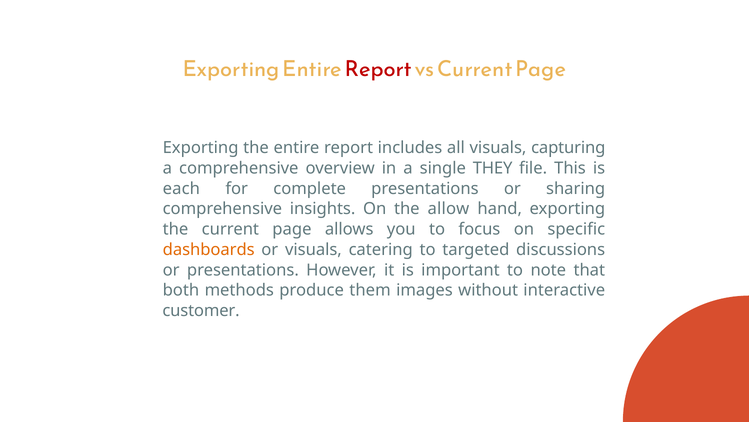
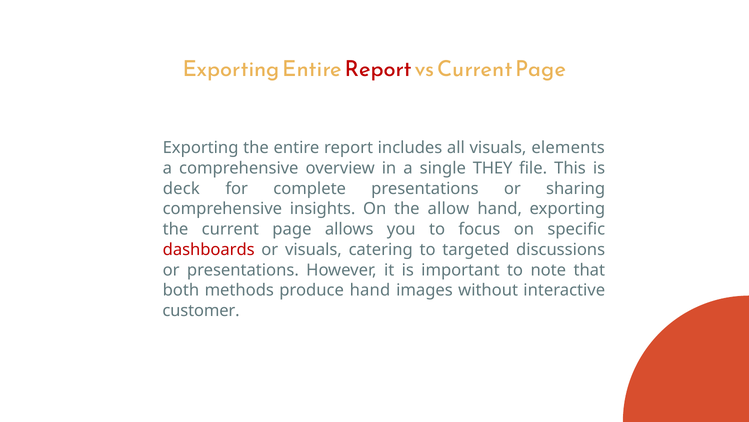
capturing: capturing -> elements
each: each -> deck
dashboards colour: orange -> red
produce them: them -> hand
